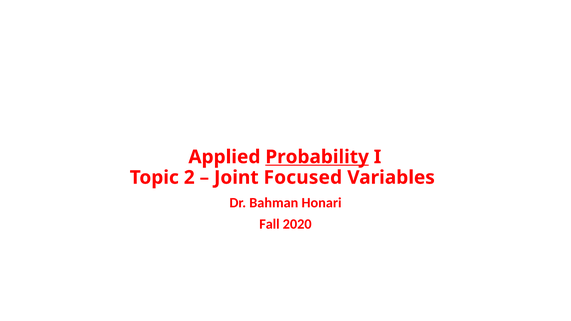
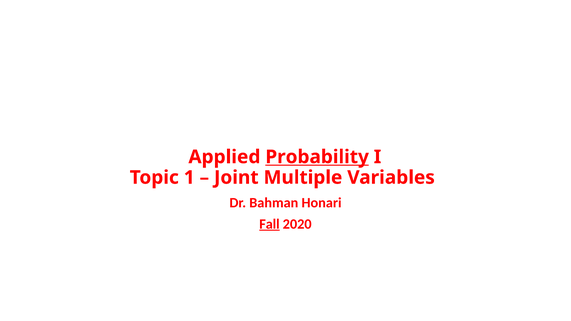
2: 2 -> 1
Focused: Focused -> Multiple
Fall underline: none -> present
